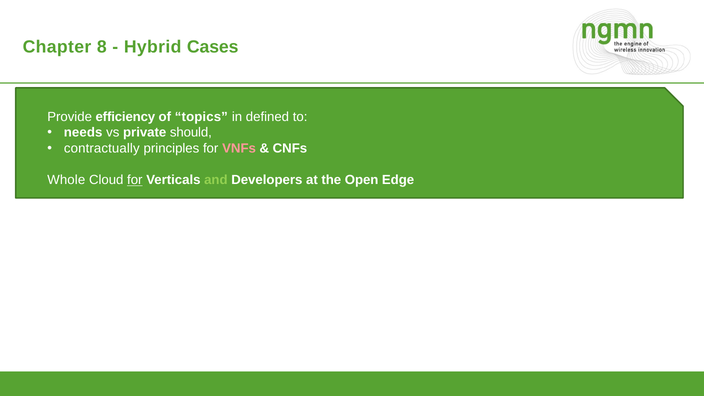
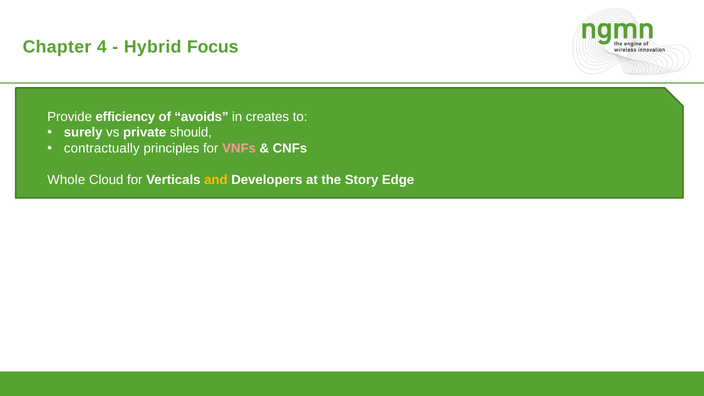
8: 8 -> 4
Cases: Cases -> Focus
topics: topics -> avoids
defined: defined -> creates
needs: needs -> surely
for at (135, 180) underline: present -> none
and colour: light green -> yellow
Open: Open -> Story
